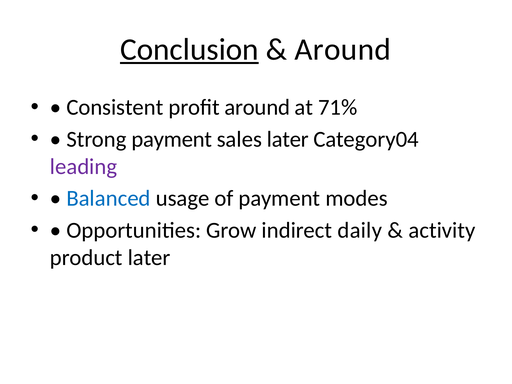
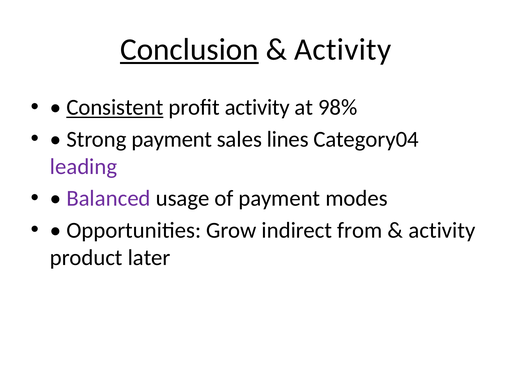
Around at (343, 50): Around -> Activity
Consistent underline: none -> present
profit around: around -> activity
71%: 71% -> 98%
sales later: later -> lines
Balanced colour: blue -> purple
daily: daily -> from
